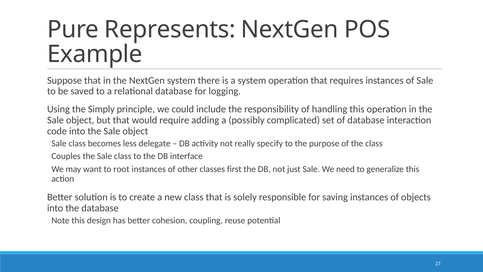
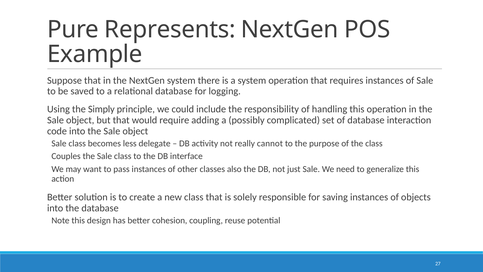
specify: specify -> cannot
root: root -> pass
first: first -> also
